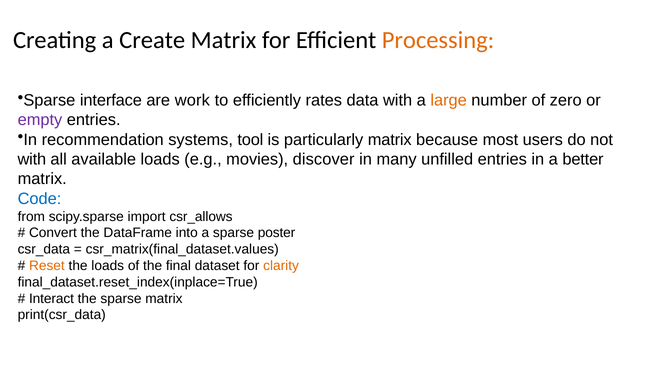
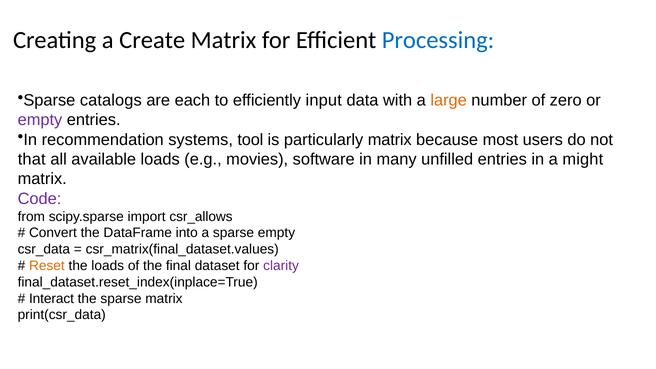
Processing colour: orange -> blue
interface: interface -> catalogs
work: work -> each
rates: rates -> input
with at (32, 159): with -> that
discover: discover -> software
better: better -> might
Code colour: blue -> purple
sparse poster: poster -> empty
clarity colour: orange -> purple
